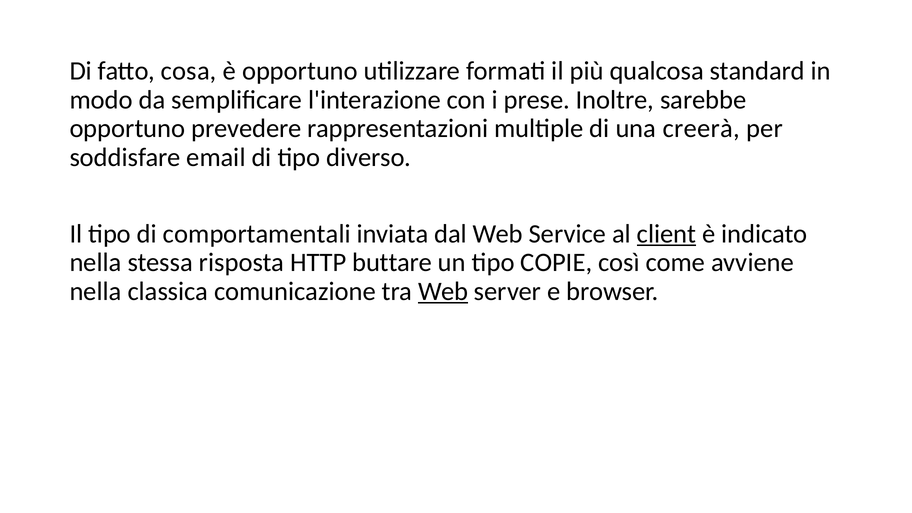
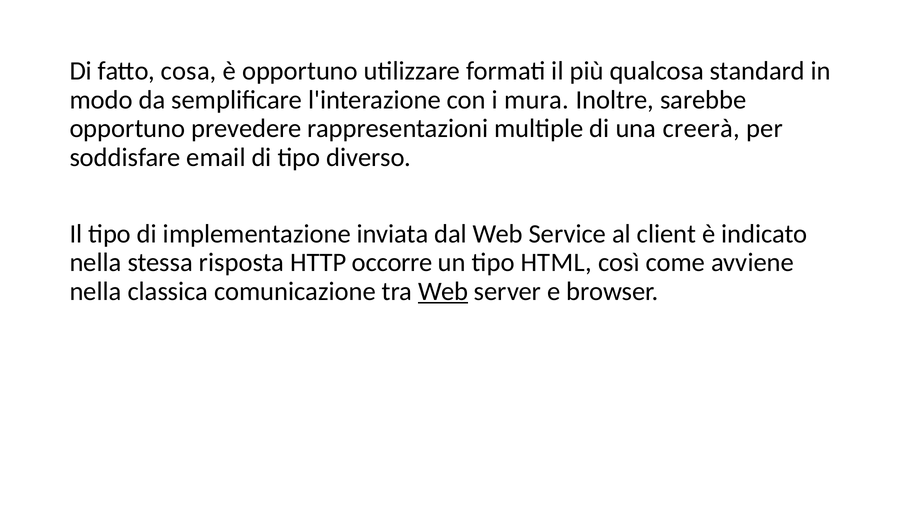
prese: prese -> mura
comportamentali: comportamentali -> implementazione
client underline: present -> none
buttare: buttare -> occorre
COPIE: COPIE -> HTML
